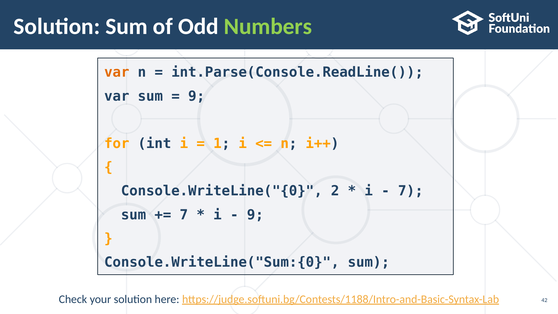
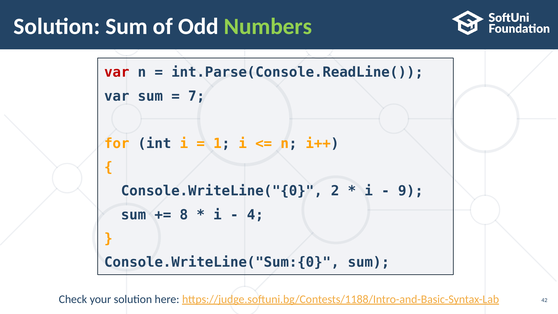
var at (117, 72) colour: orange -> red
9 at (197, 96): 9 -> 7
7 at (411, 191): 7 -> 9
7 at (184, 215): 7 -> 8
9 at (255, 215): 9 -> 4
